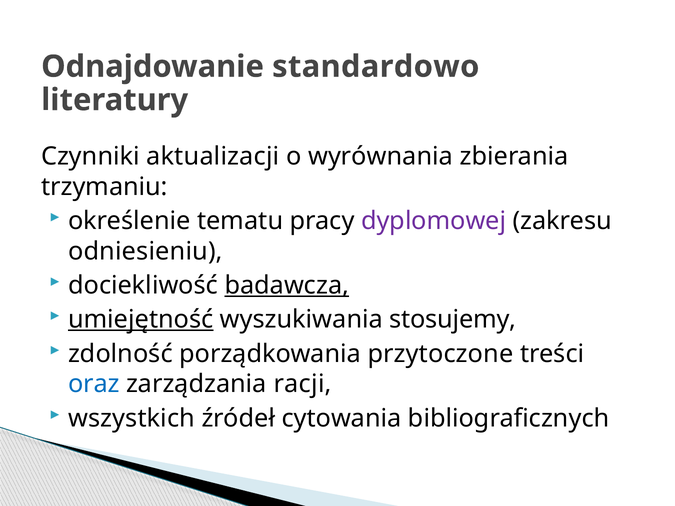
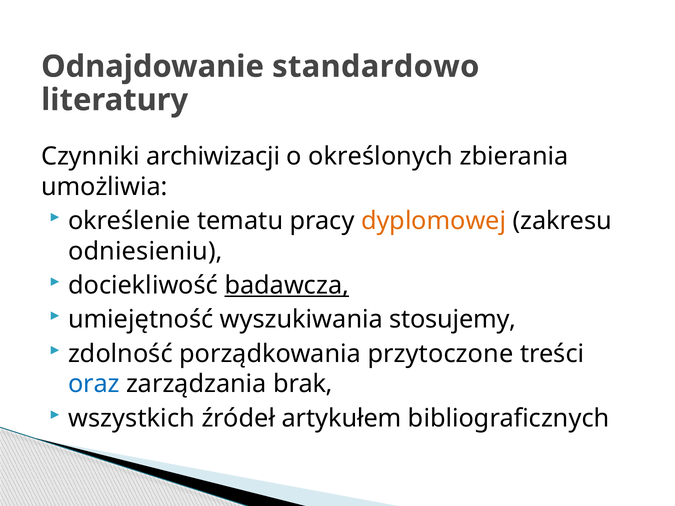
aktualizacji: aktualizacji -> archiwizacji
wyrównania: wyrównania -> określonych
trzymaniu: trzymaniu -> umożliwia
dyplomowej colour: purple -> orange
umiejętność underline: present -> none
racji: racji -> brak
cytowania: cytowania -> artykułem
